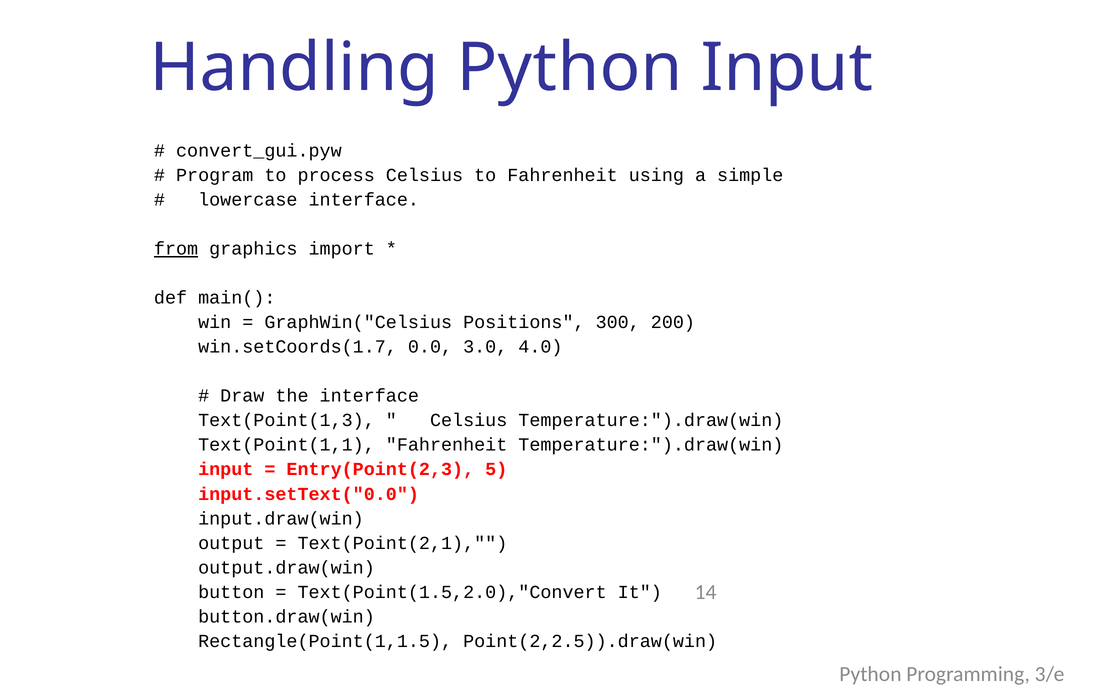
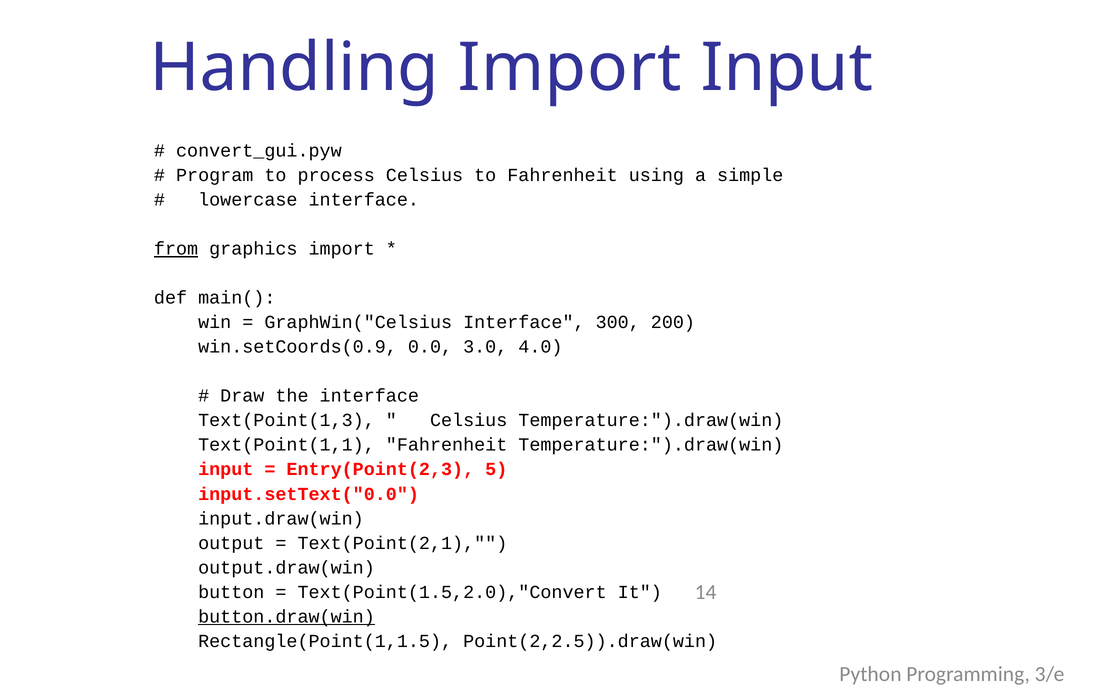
Handling Python: Python -> Import
GraphWin("Celsius Positions: Positions -> Interface
win.setCoords(1.7: win.setCoords(1.7 -> win.setCoords(0.9
button.draw(win underline: none -> present
